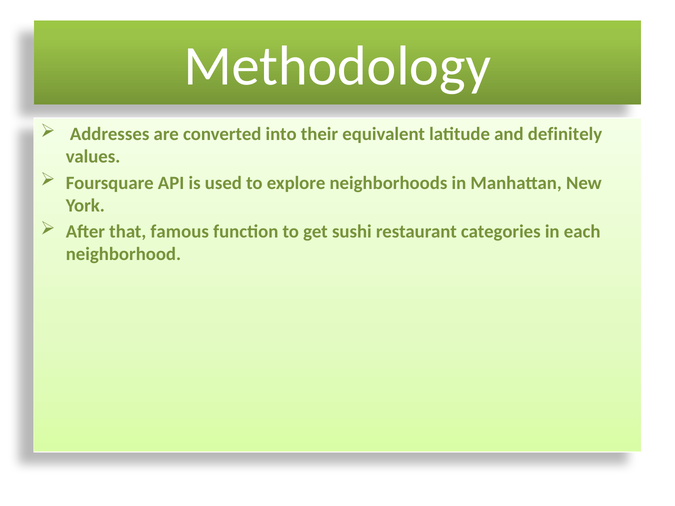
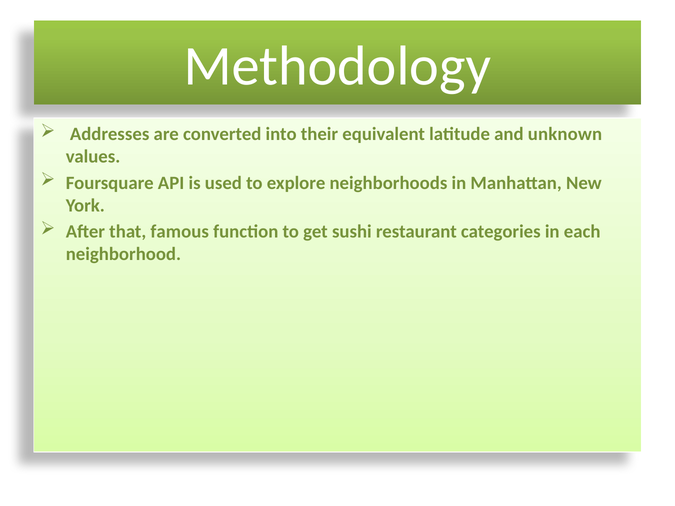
definitely: definitely -> unknown
